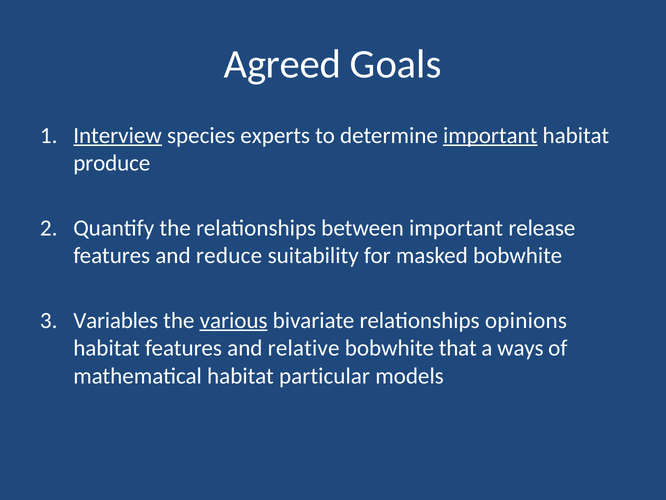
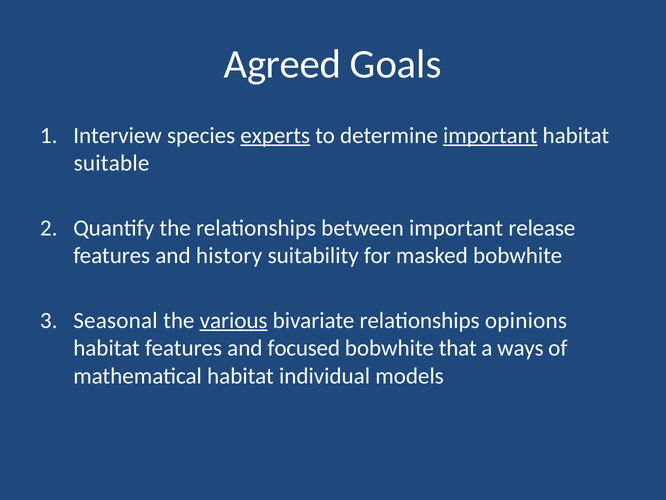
Interview underline: present -> none
experts underline: none -> present
produce: produce -> suitable
reduce: reduce -> history
Variables: Variables -> Seasonal
relative: relative -> focused
particular: particular -> individual
